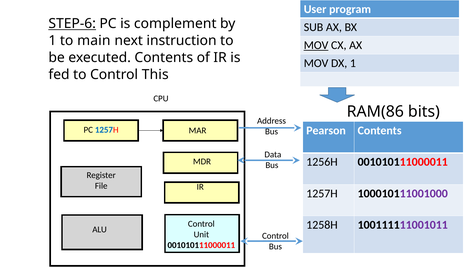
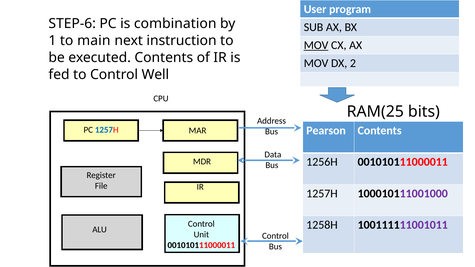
STEP-6 underline: present -> none
complement: complement -> combination
DX 1: 1 -> 2
This: This -> Well
RAM(86: RAM(86 -> RAM(25
